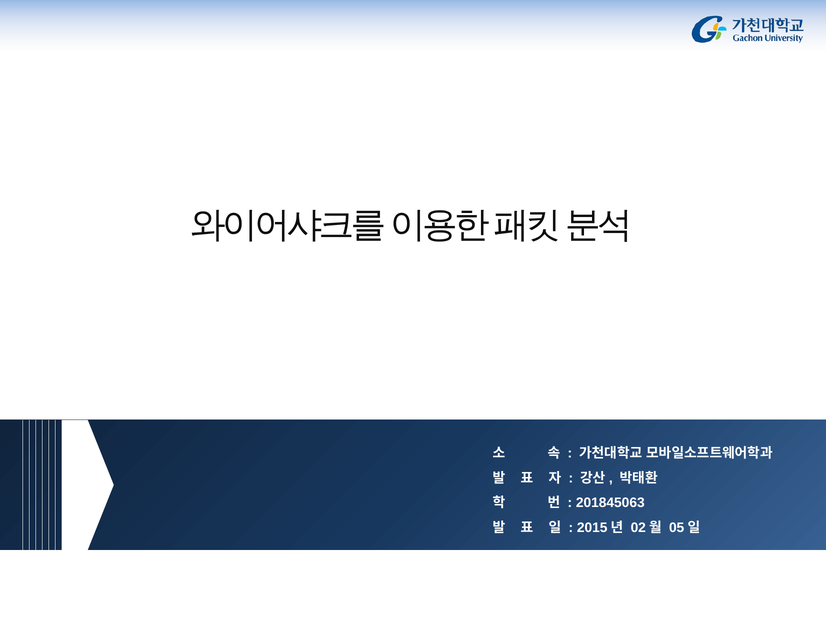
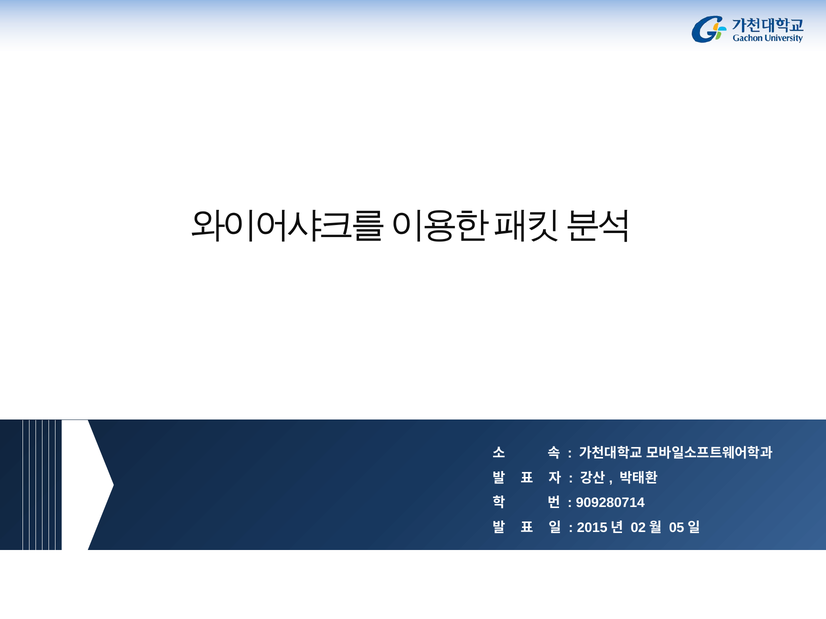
201845063: 201845063 -> 909280714
